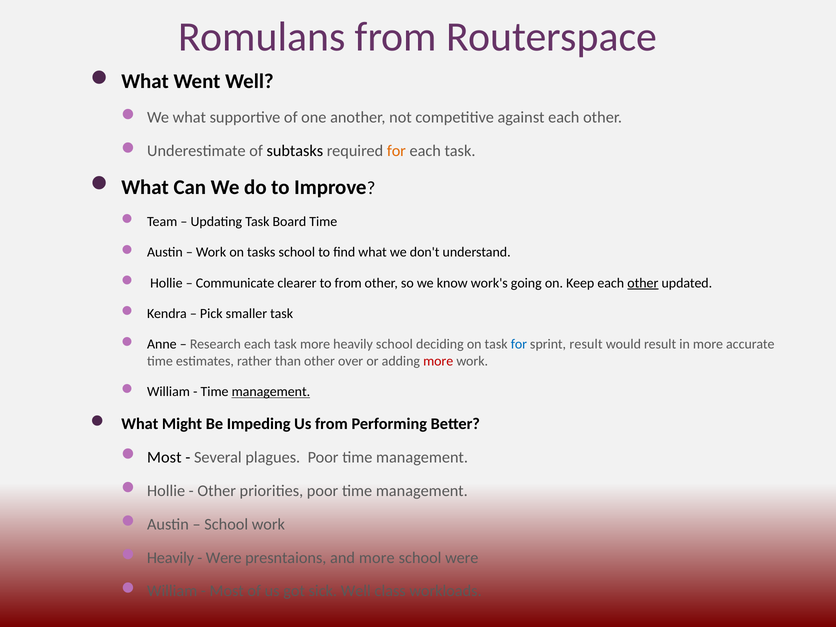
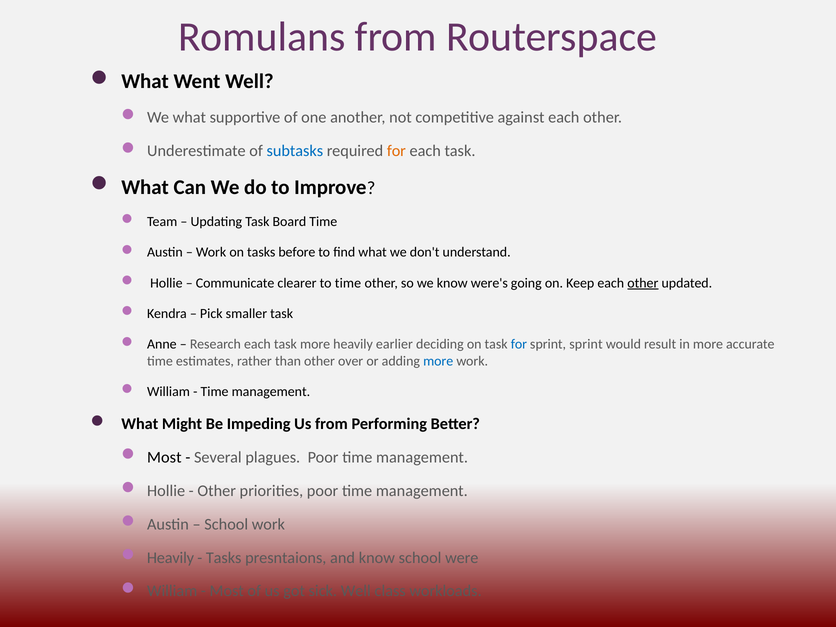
subtasks colour: black -> blue
tasks school: school -> before
to from: from -> time
work's: work's -> were's
heavily school: school -> earlier
sprint result: result -> sprint
more at (438, 361) colour: red -> blue
management at (271, 392) underline: present -> none
Were at (224, 558): Were -> Tasks
and more: more -> know
